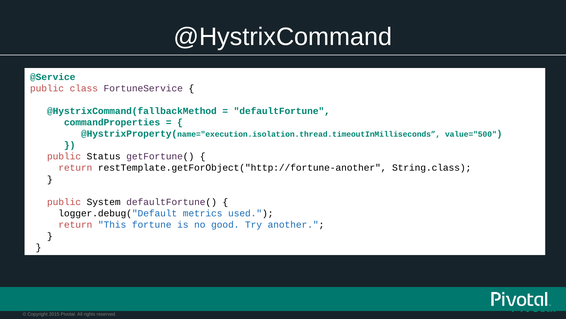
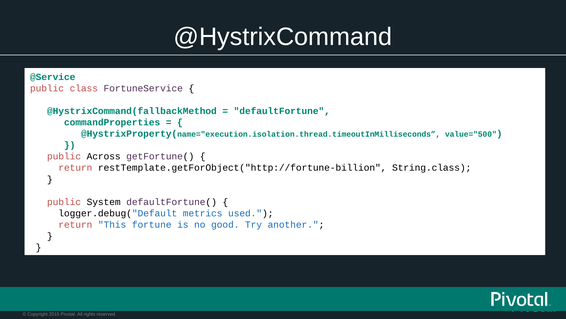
Status: Status -> Across
restTemplate.getForObject("http://fortune-another: restTemplate.getForObject("http://fortune-another -> restTemplate.getForObject("http://fortune-billion
